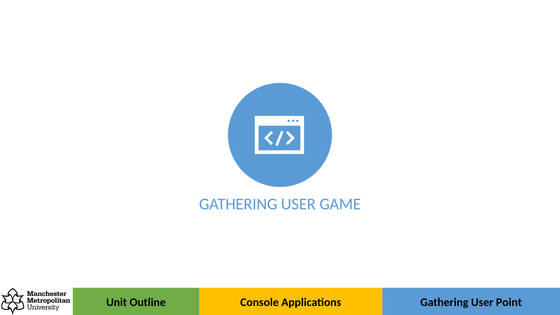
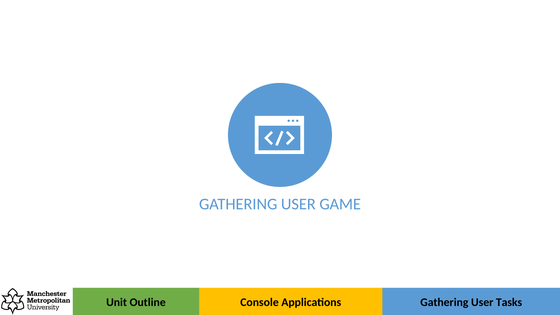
Point: Point -> Tasks
